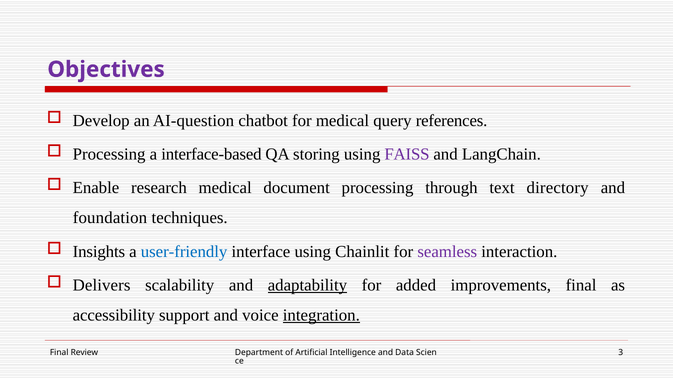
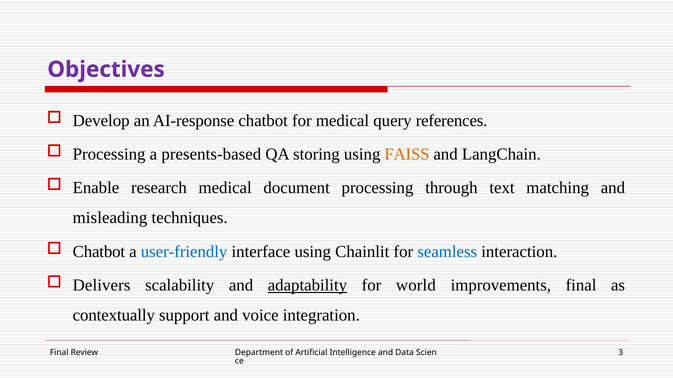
AI-question: AI-question -> AI-response
interface-based: interface-based -> presents-based
FAISS colour: purple -> orange
directory: directory -> matching
foundation: foundation -> misleading
Insights at (99, 252): Insights -> Chatbot
seamless colour: purple -> blue
added: added -> world
accessibility: accessibility -> contextually
integration underline: present -> none
